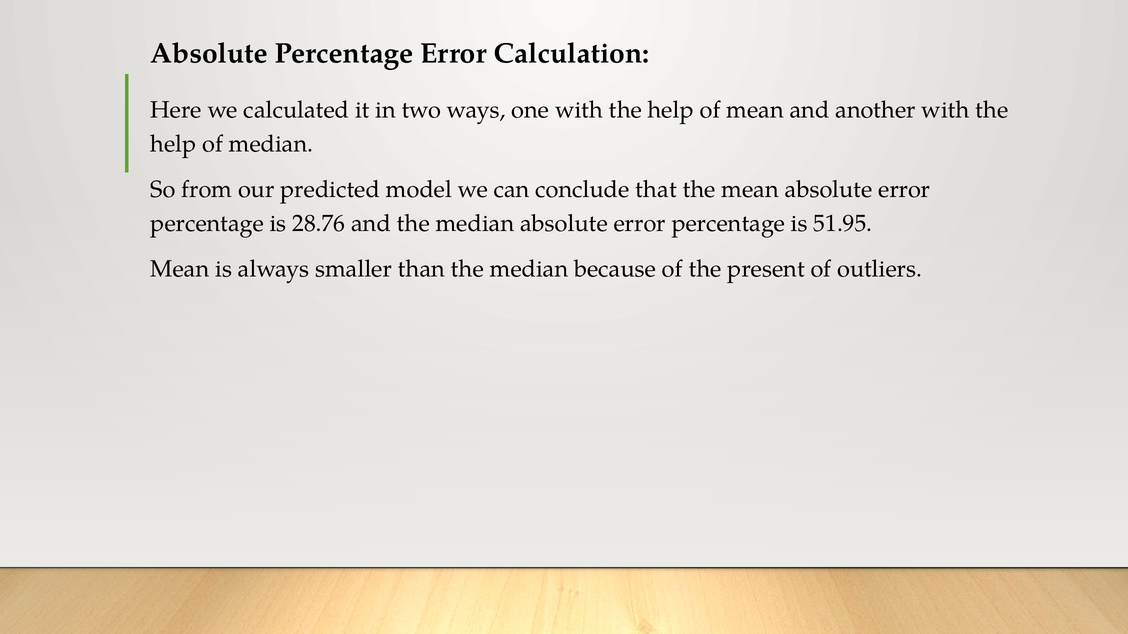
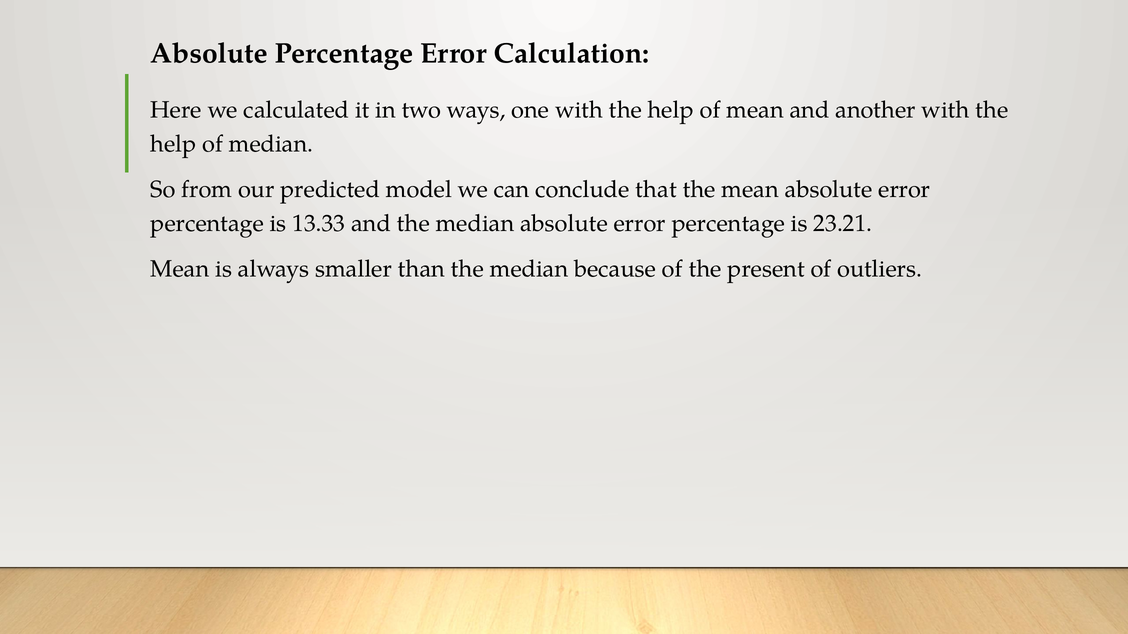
28.76: 28.76 -> 13.33
51.95: 51.95 -> 23.21
